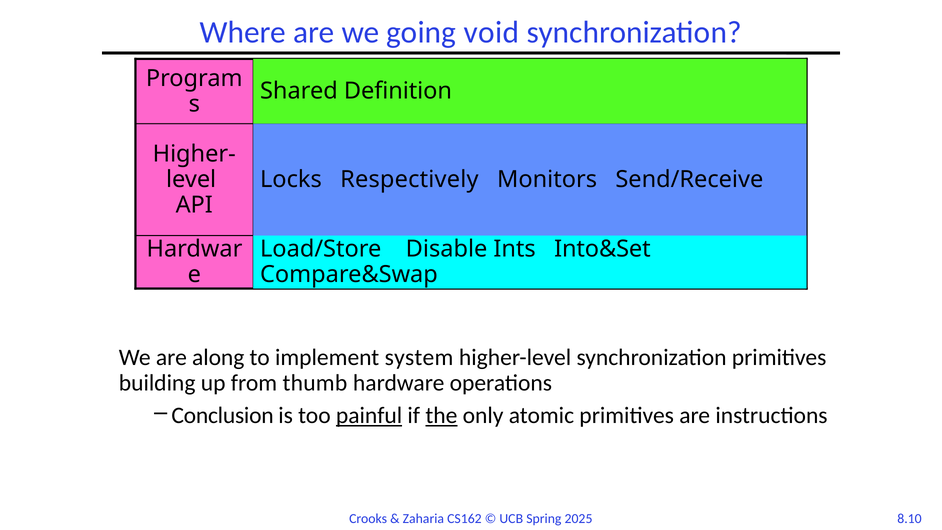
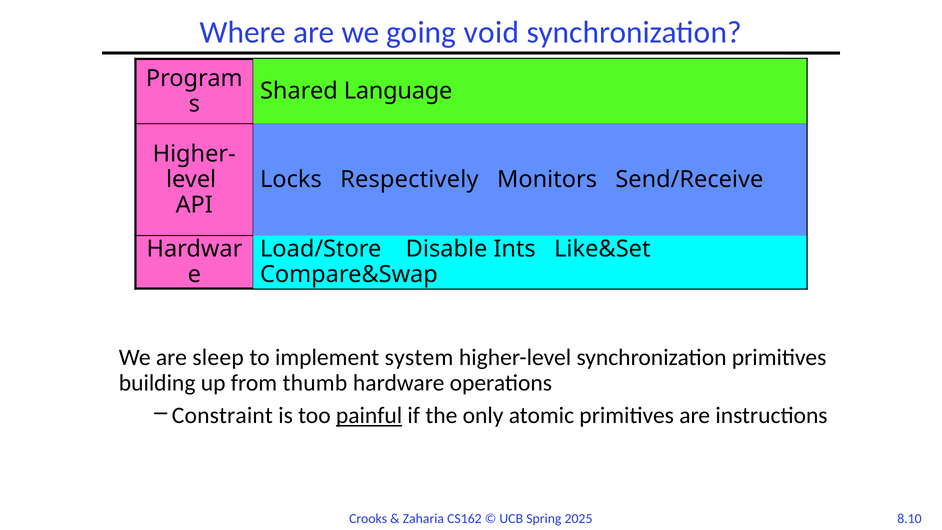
Definition: Definition -> Language
Into&Set: Into&Set -> Like&Set
along: along -> sleep
Conclusion: Conclusion -> Constraint
the underline: present -> none
